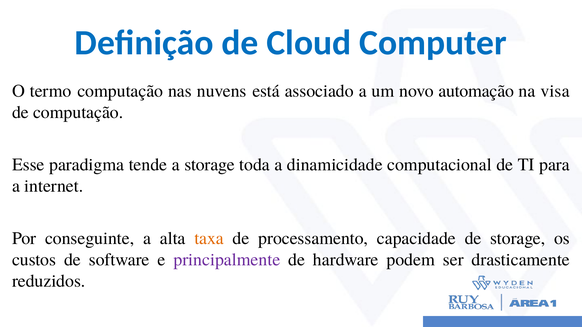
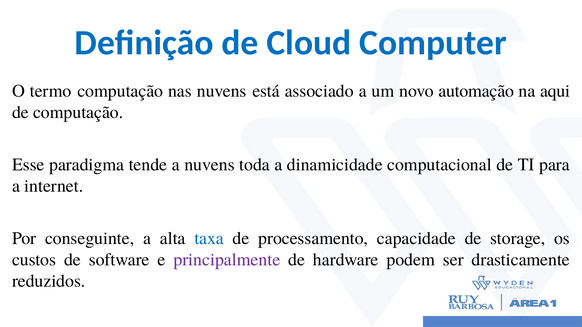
visa: visa -> aqui
a storage: storage -> nuvens
taxa colour: orange -> blue
